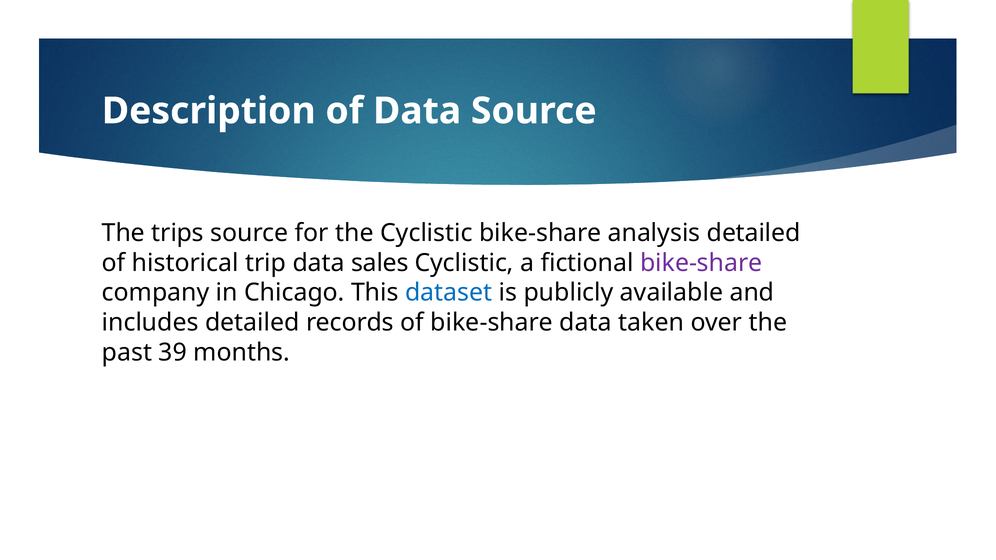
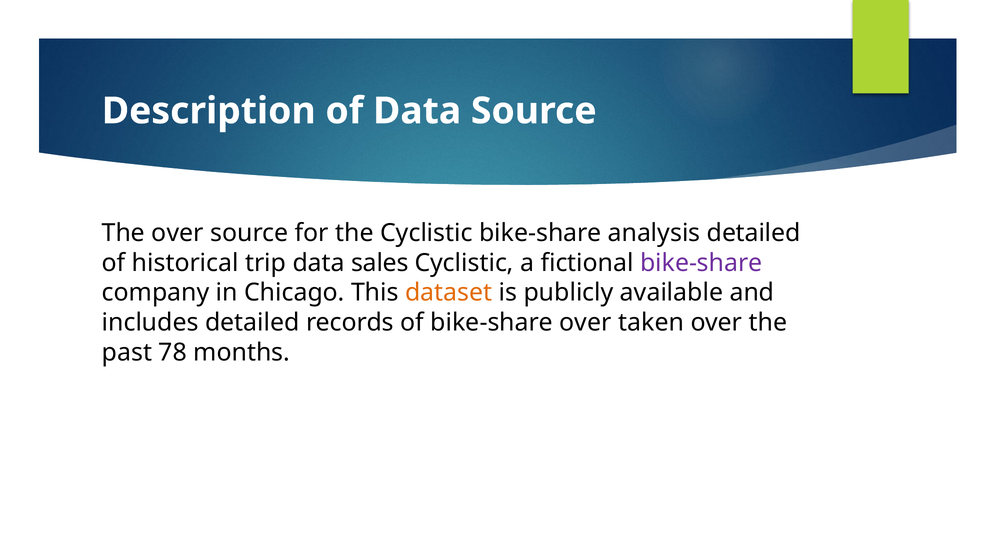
The trips: trips -> over
dataset colour: blue -> orange
bike-share data: data -> over
39: 39 -> 78
